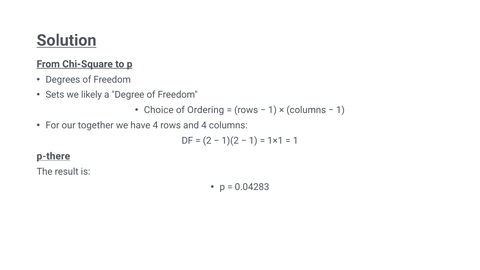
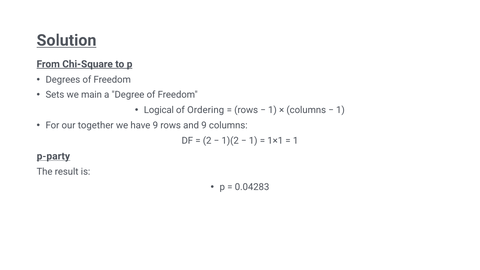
likely: likely -> main
Choice: Choice -> Logical
have 4: 4 -> 9
and 4: 4 -> 9
p-there: p-there -> p-party
